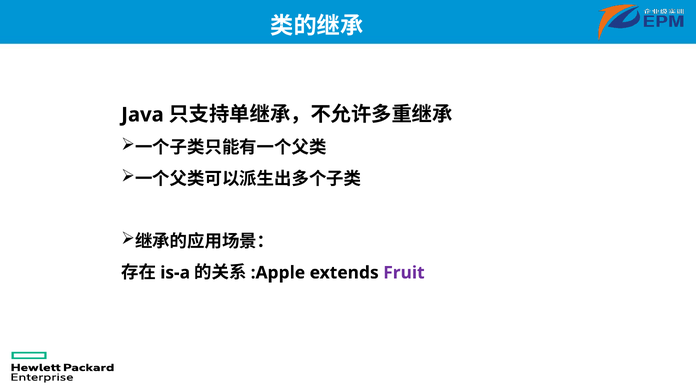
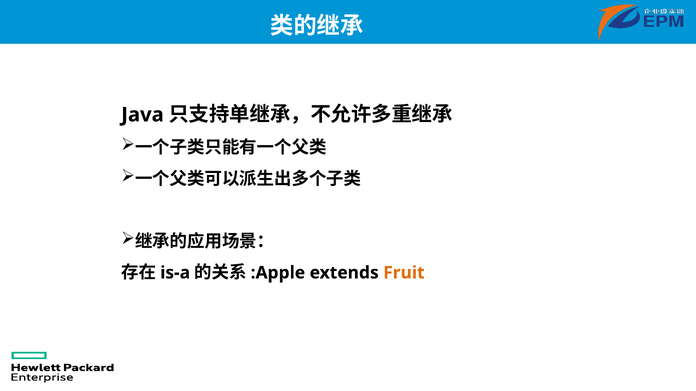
Fruit colour: purple -> orange
